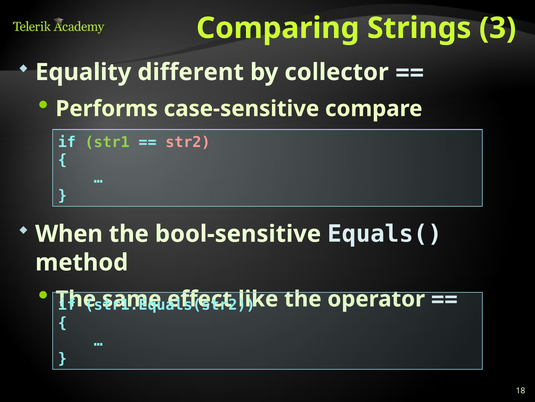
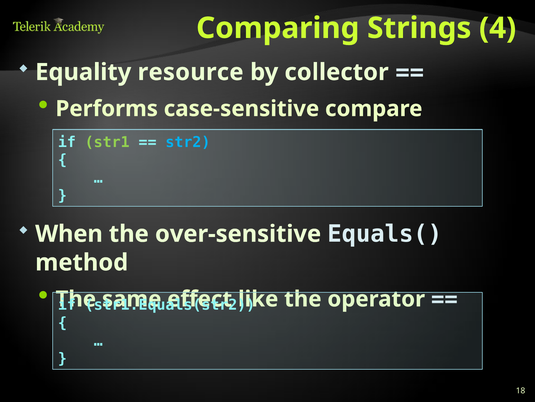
3: 3 -> 4
different: different -> resource
str2 colour: pink -> light blue
bool-sensitive: bool-sensitive -> over-sensitive
